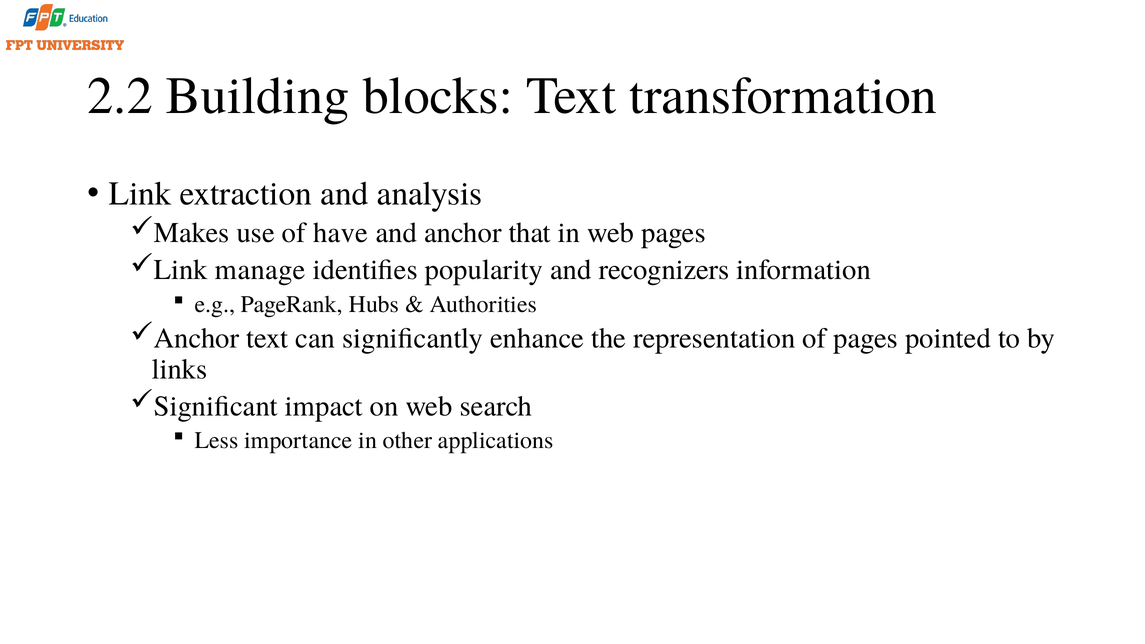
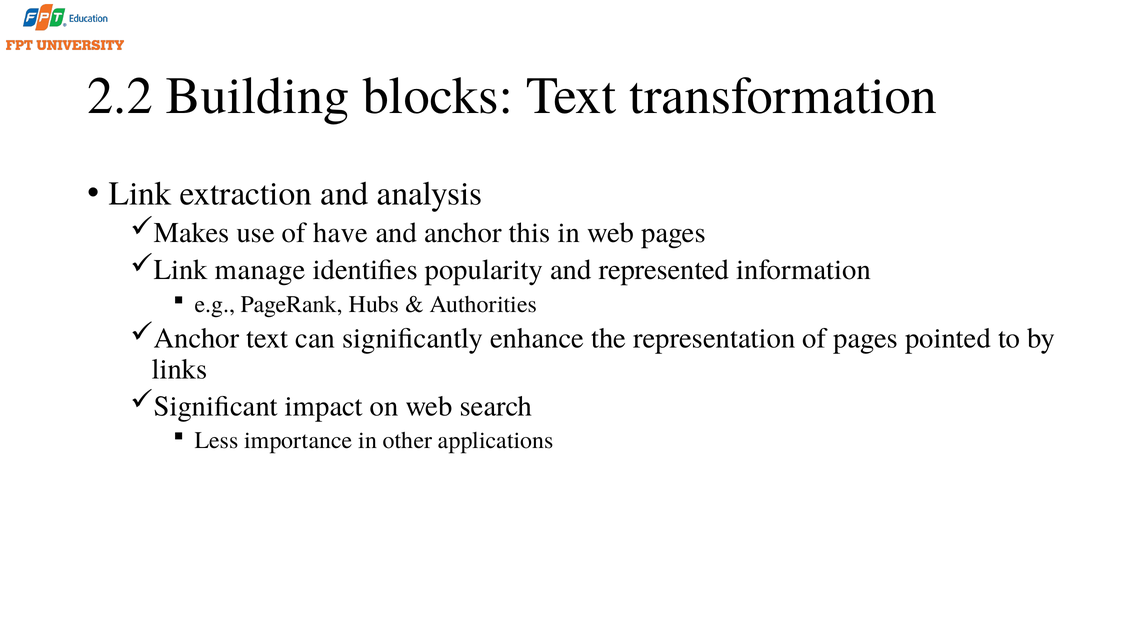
that: that -> this
recognizers: recognizers -> represented
